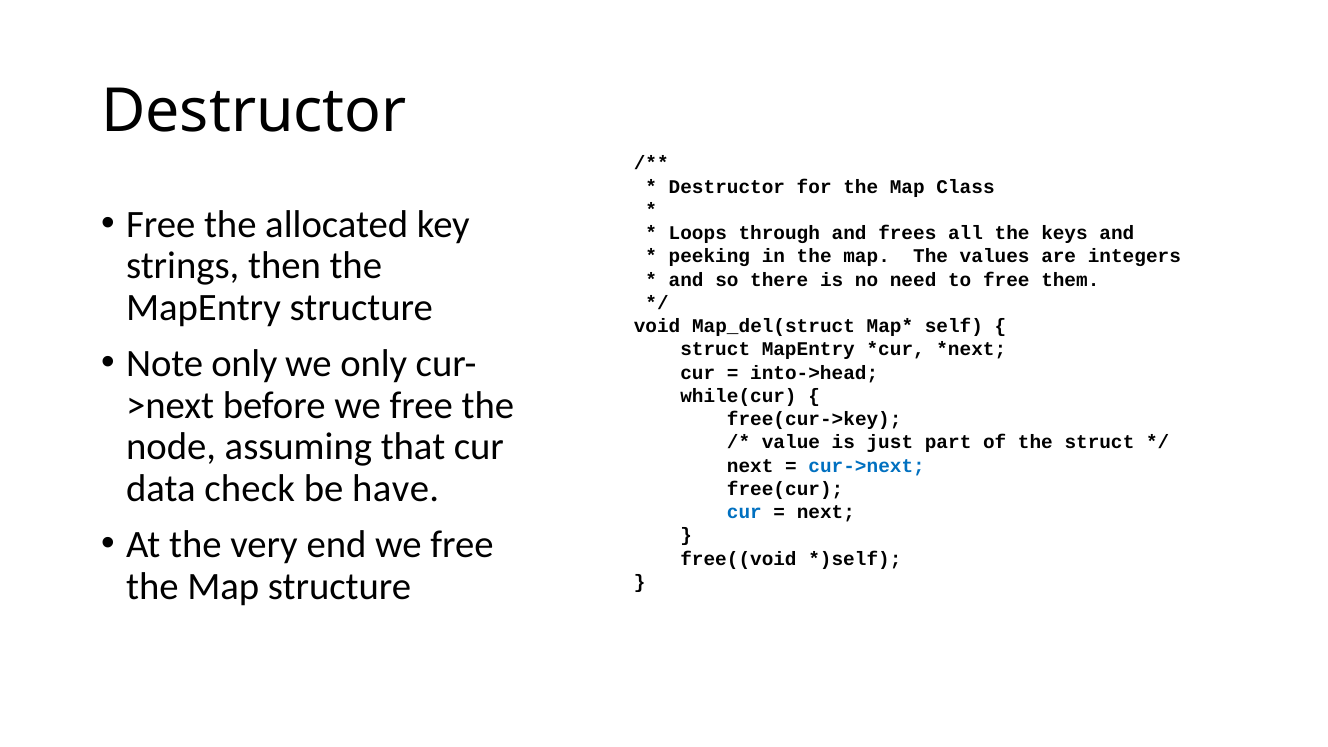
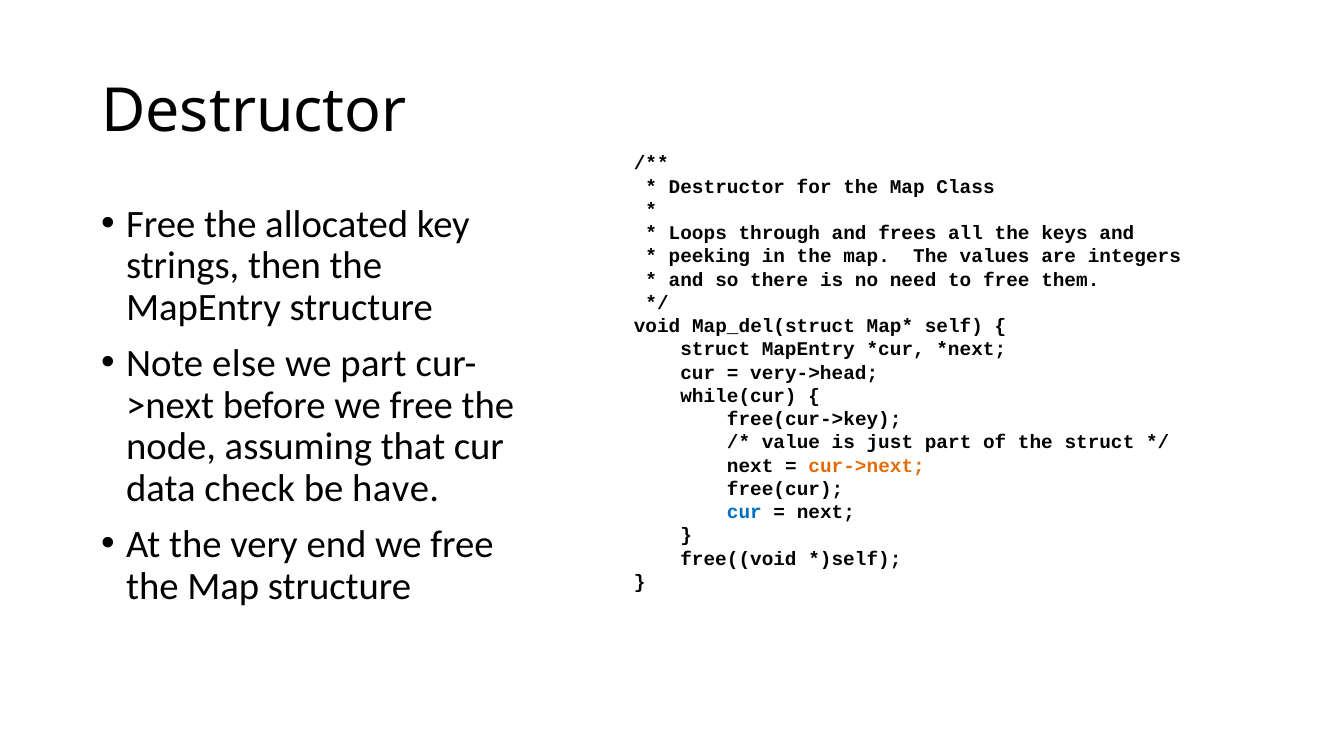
Note only: only -> else
we only: only -> part
into->head: into->head -> very->head
cur->next colour: blue -> orange
